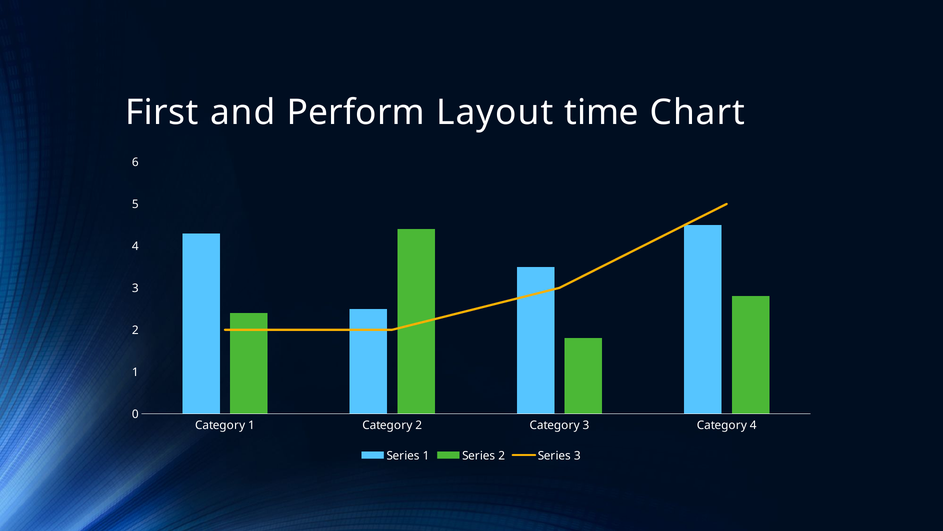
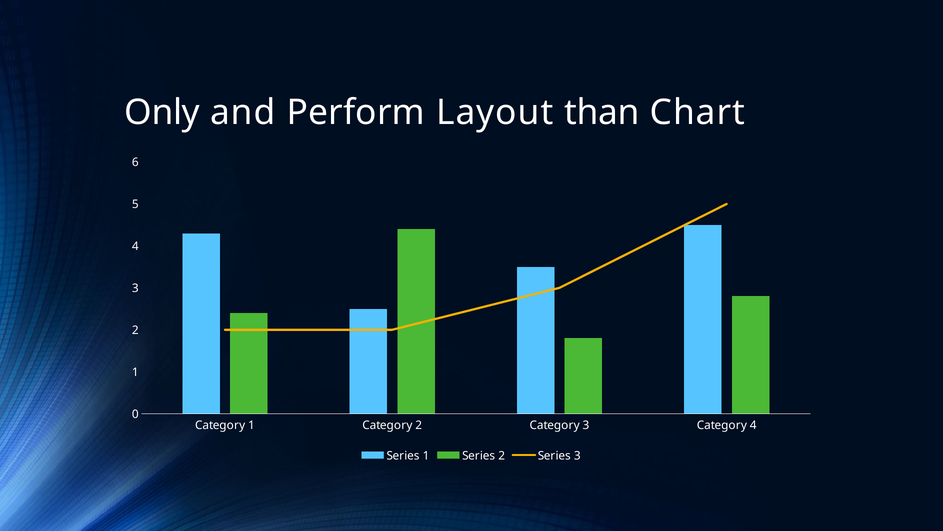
First: First -> Only
time: time -> than
